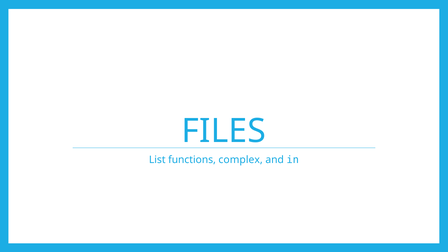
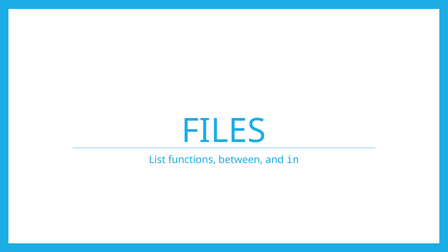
complex: complex -> between
